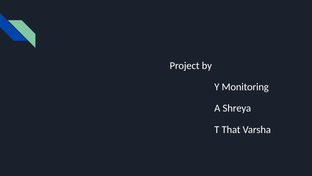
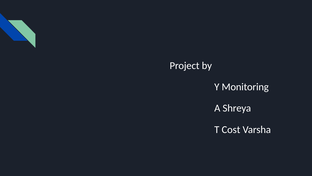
That: That -> Cost
